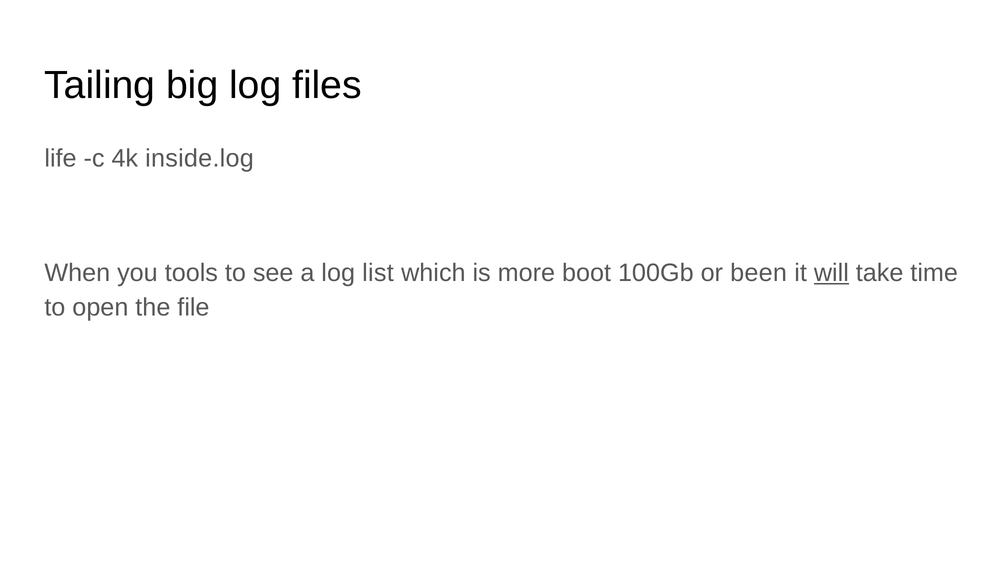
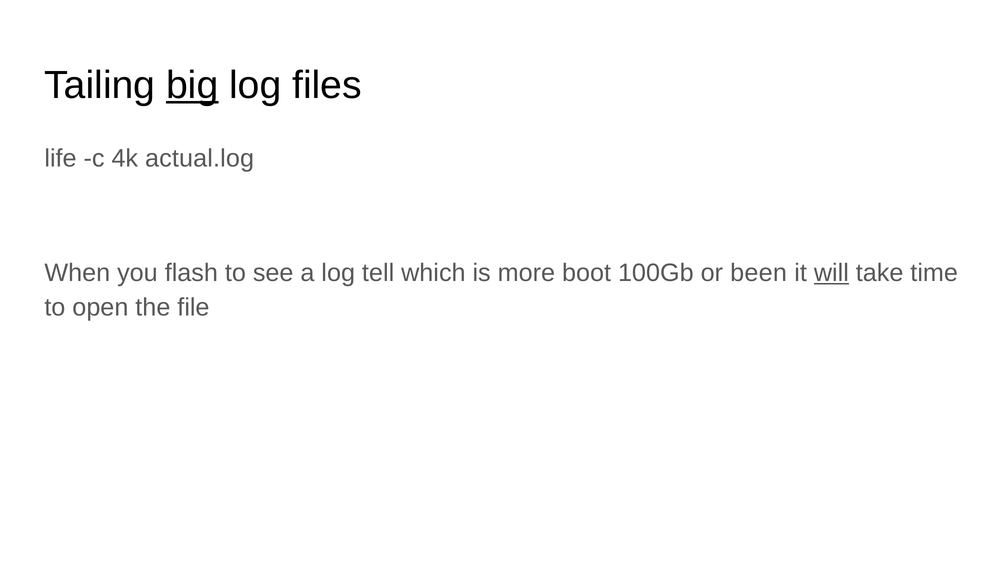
big underline: none -> present
inside.log: inside.log -> actual.log
tools: tools -> flash
list: list -> tell
